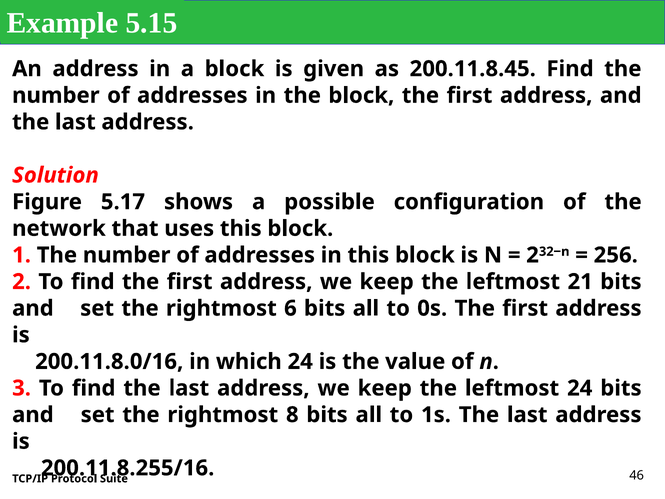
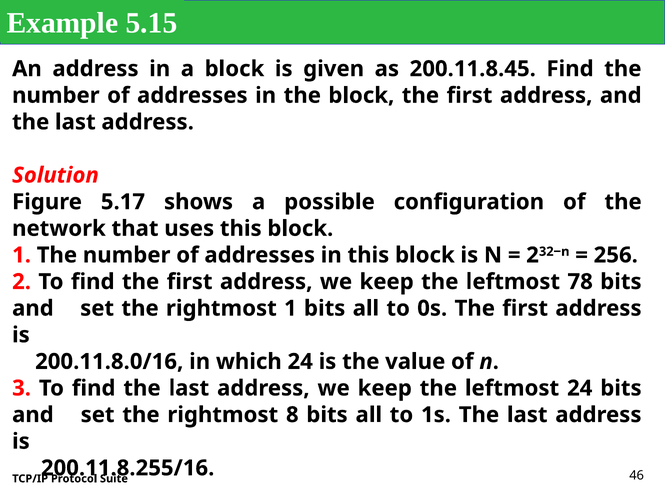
21: 21 -> 78
rightmost 6: 6 -> 1
